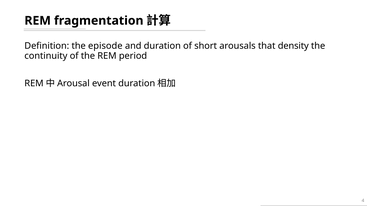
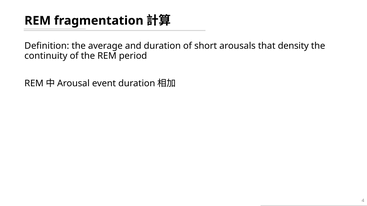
episode: episode -> average
